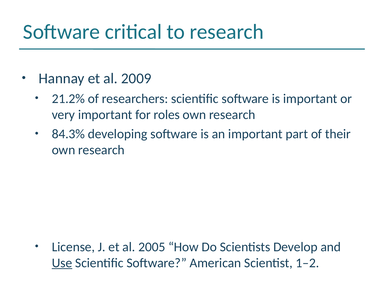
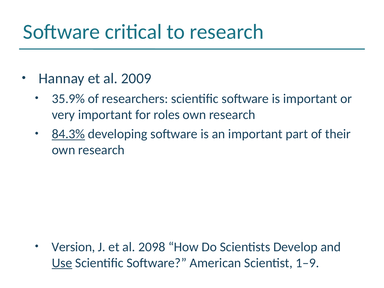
21.2%: 21.2% -> 35.9%
84.3% underline: none -> present
License: License -> Version
2005: 2005 -> 2098
1–2: 1–2 -> 1–9
